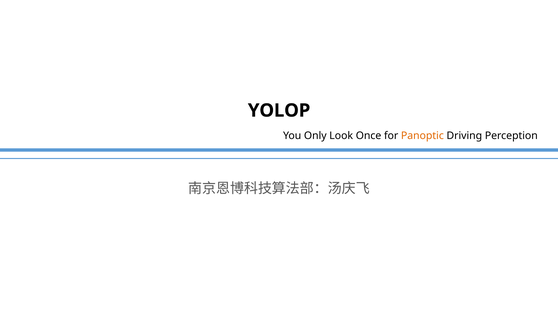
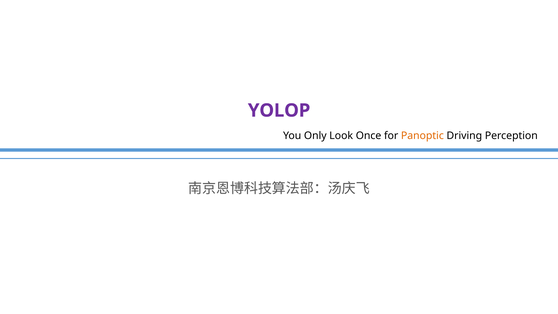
YOLOP colour: black -> purple
